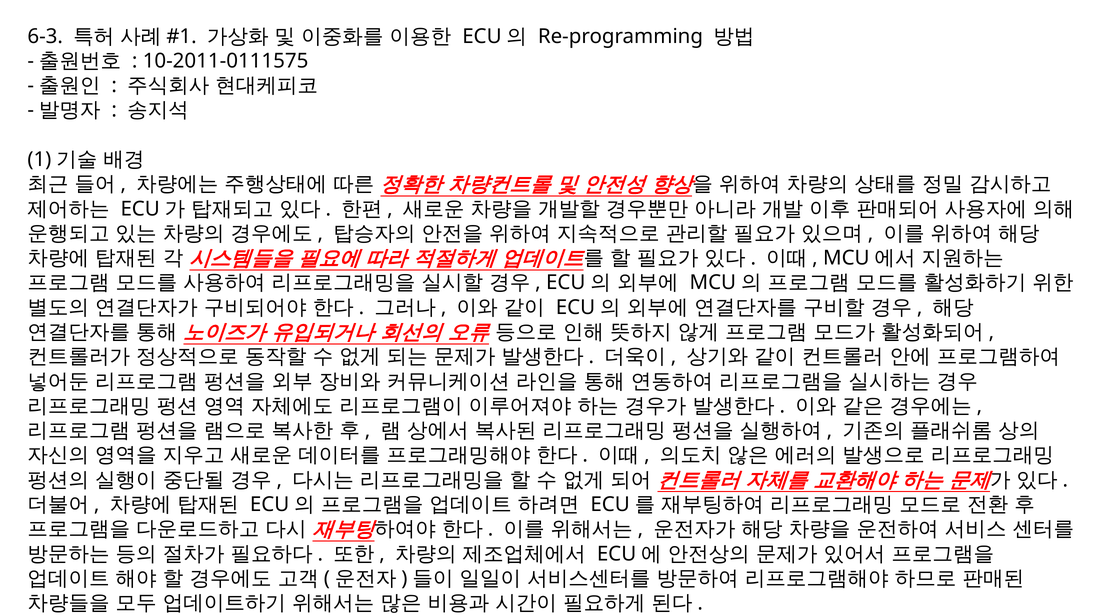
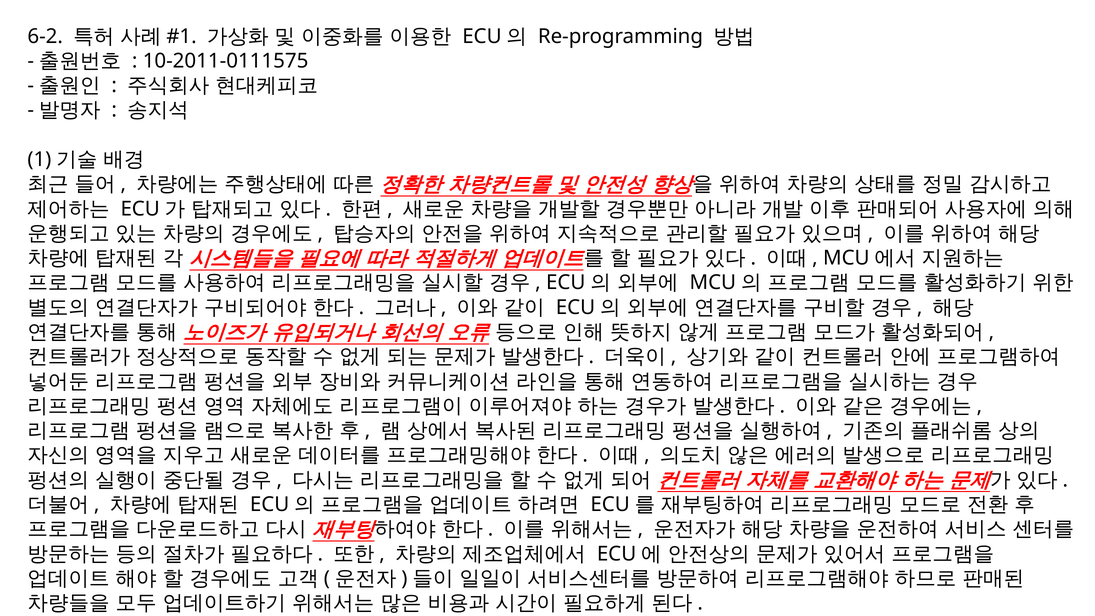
6-3: 6-3 -> 6-2
